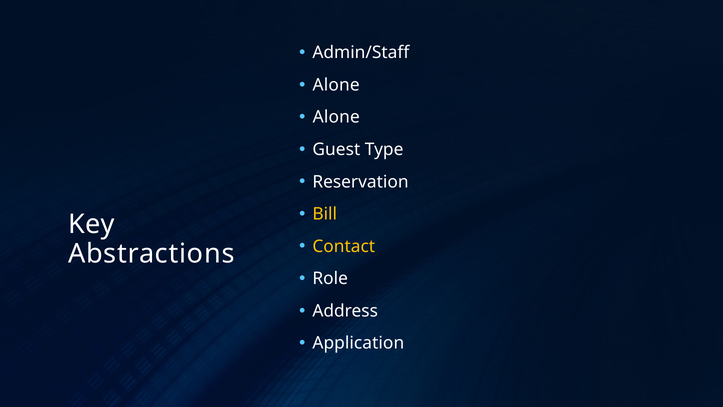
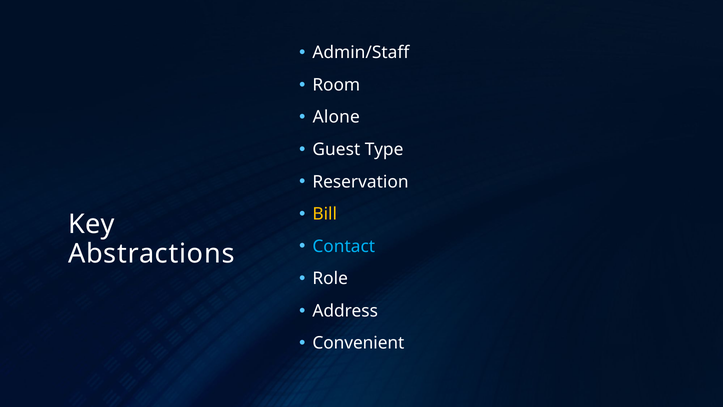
Alone at (336, 85): Alone -> Room
Contact colour: yellow -> light blue
Application: Application -> Convenient
